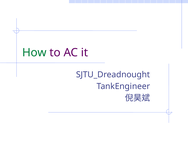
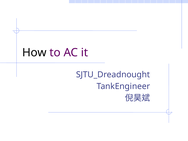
How colour: green -> black
